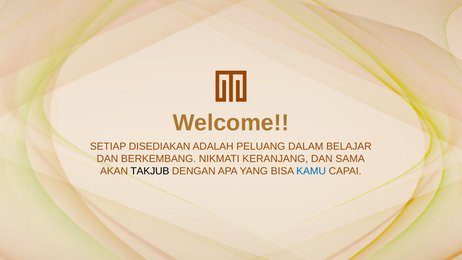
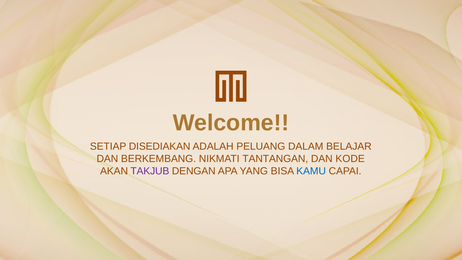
KERANJANG: KERANJANG -> TANTANGAN
SAMA: SAMA -> KODE
TAKJUB colour: black -> purple
